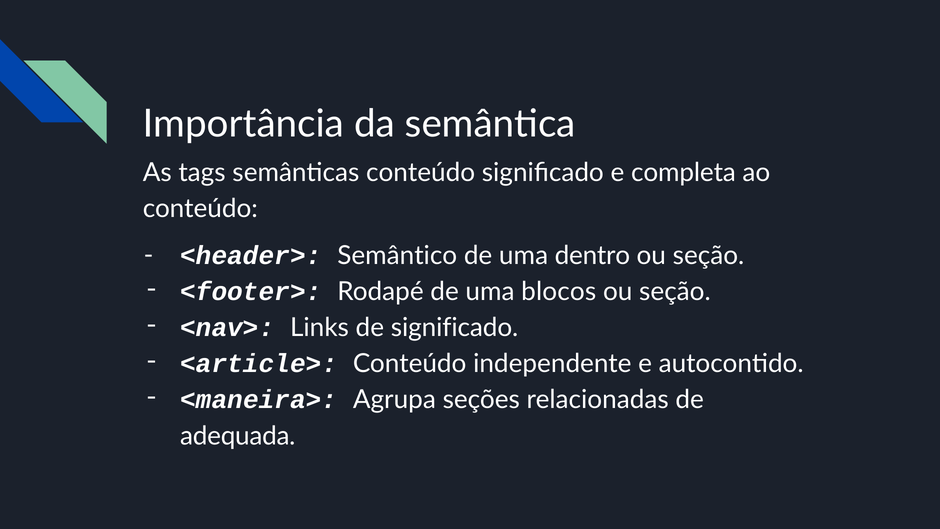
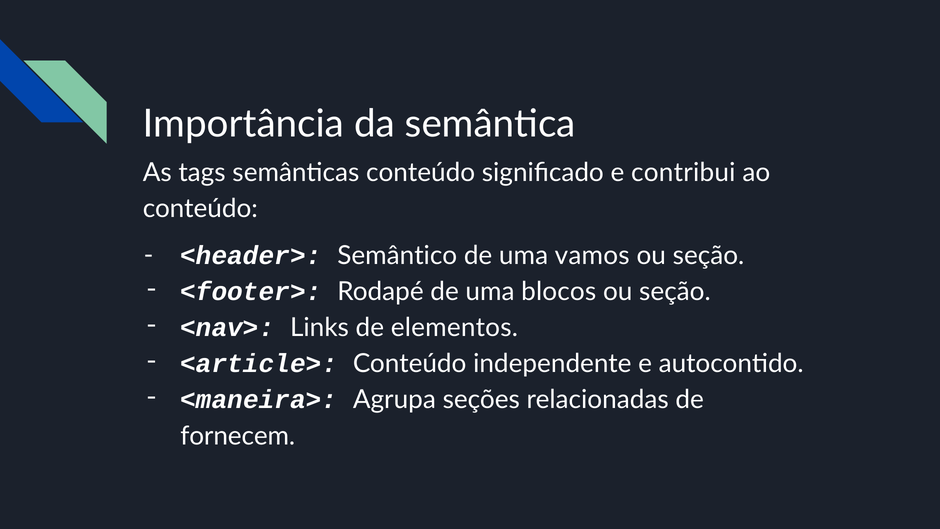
completa: completa -> contribui
dentro: dentro -> vamos
de significado: significado -> elementos
adequada: adequada -> fornecem
